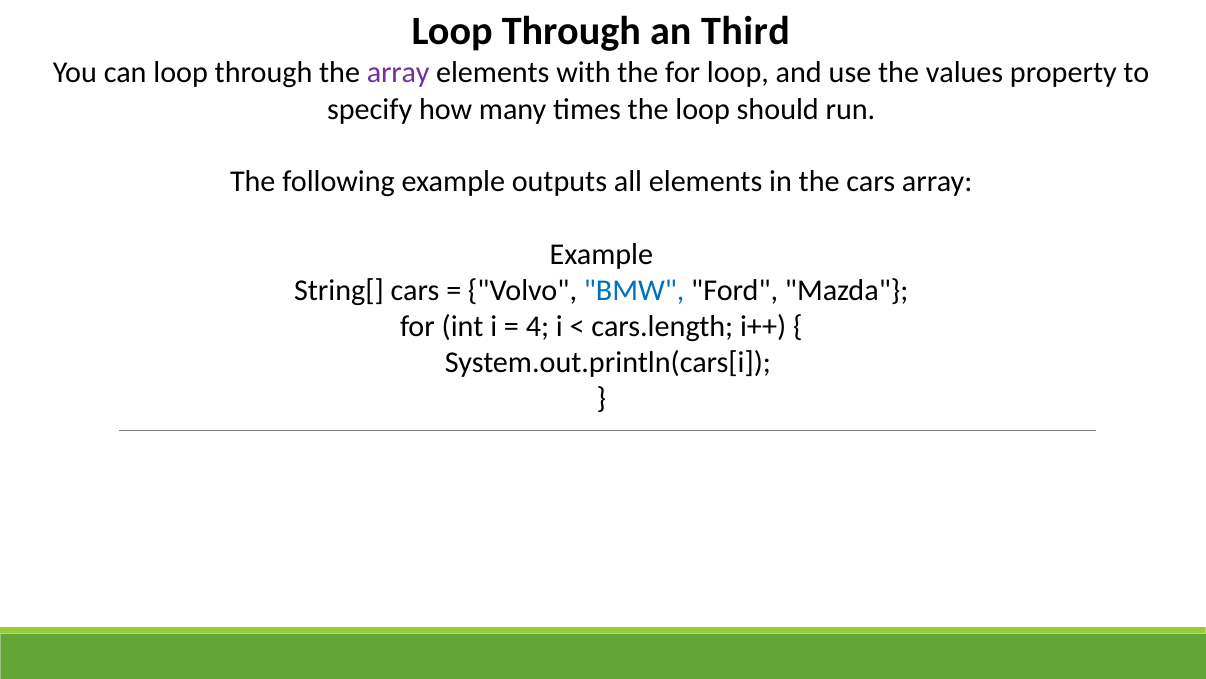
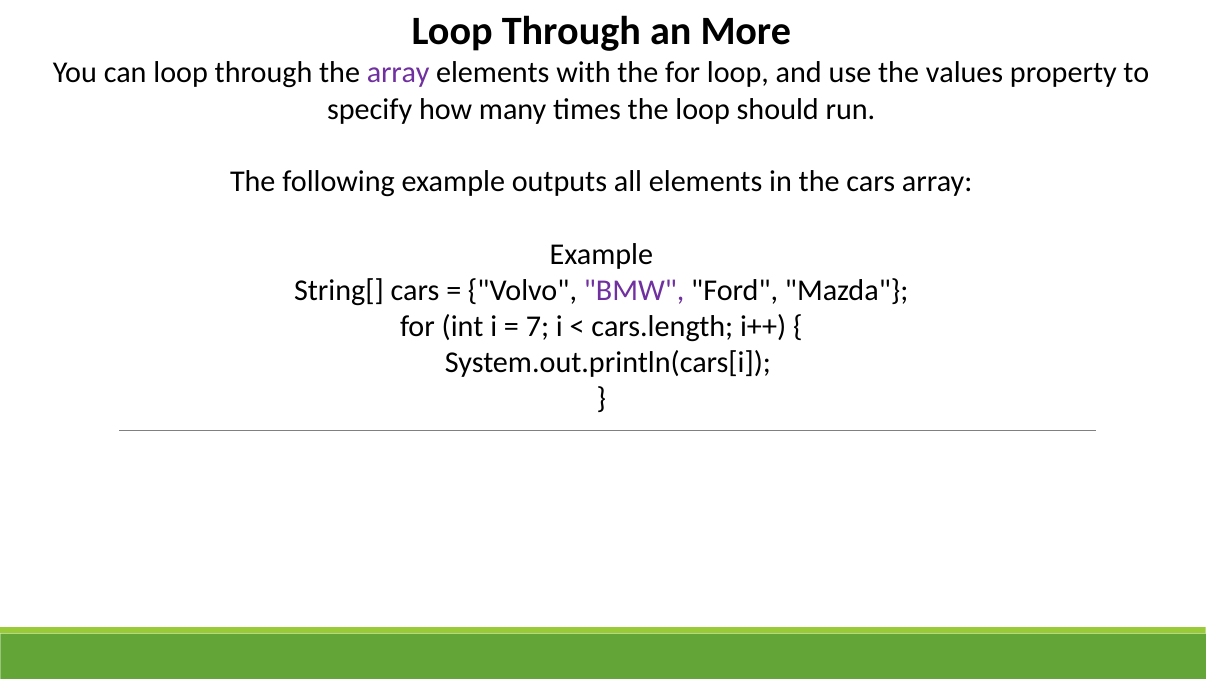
Third: Third -> More
BMW colour: blue -> purple
4: 4 -> 7
